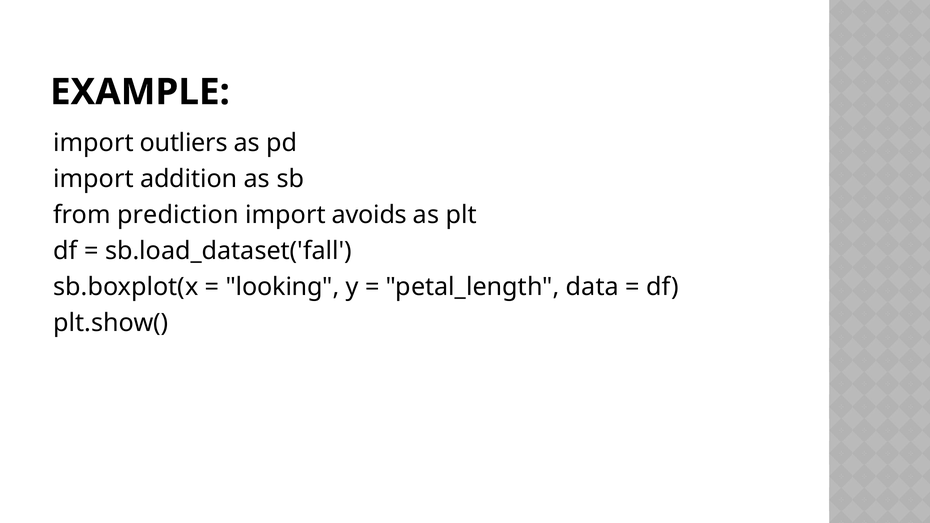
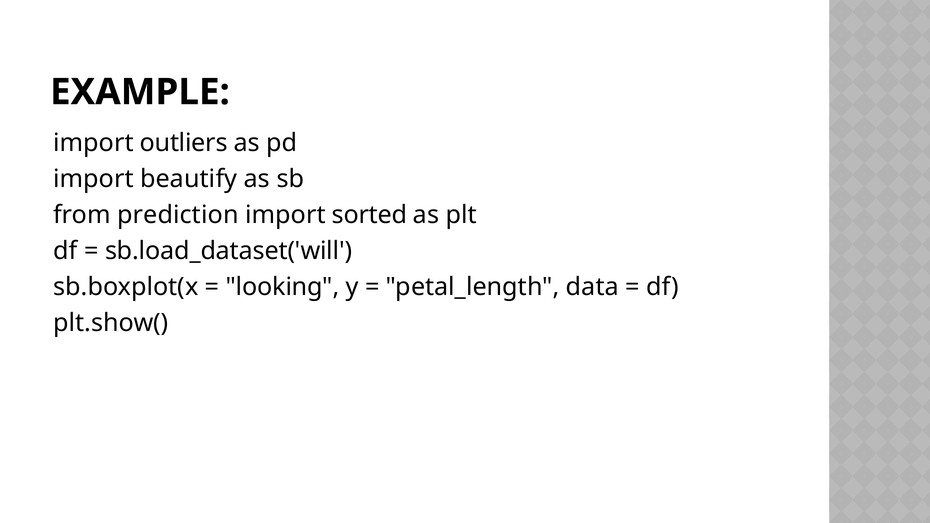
addition: addition -> beautify
avoids: avoids -> sorted
sb.load_dataset('fall: sb.load_dataset('fall -> sb.load_dataset('will
